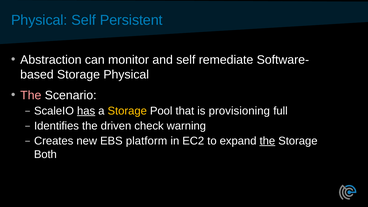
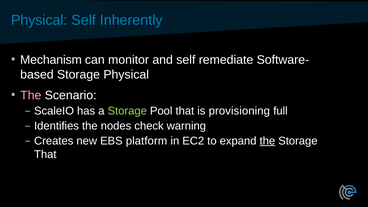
Persistent: Persistent -> Inherently
Abstraction: Abstraction -> Mechanism
has underline: present -> none
Storage at (127, 111) colour: yellow -> light green
driven: driven -> nodes
Both at (45, 154): Both -> That
